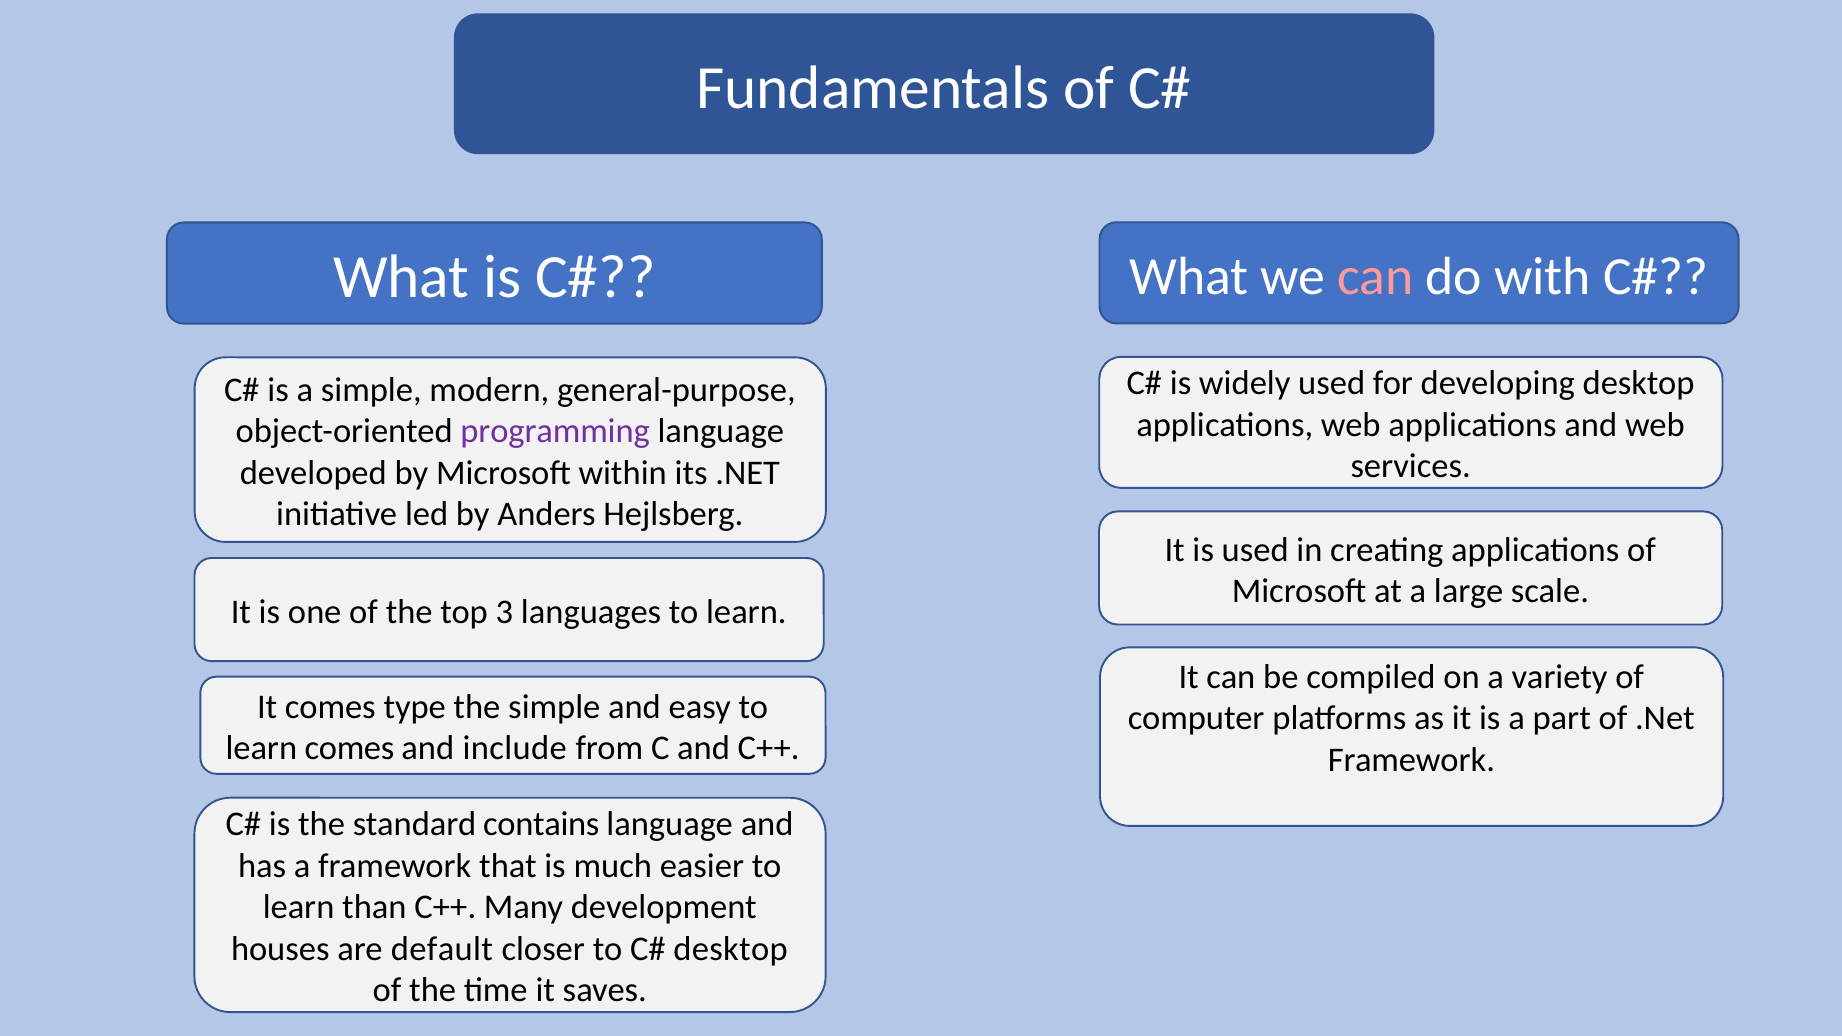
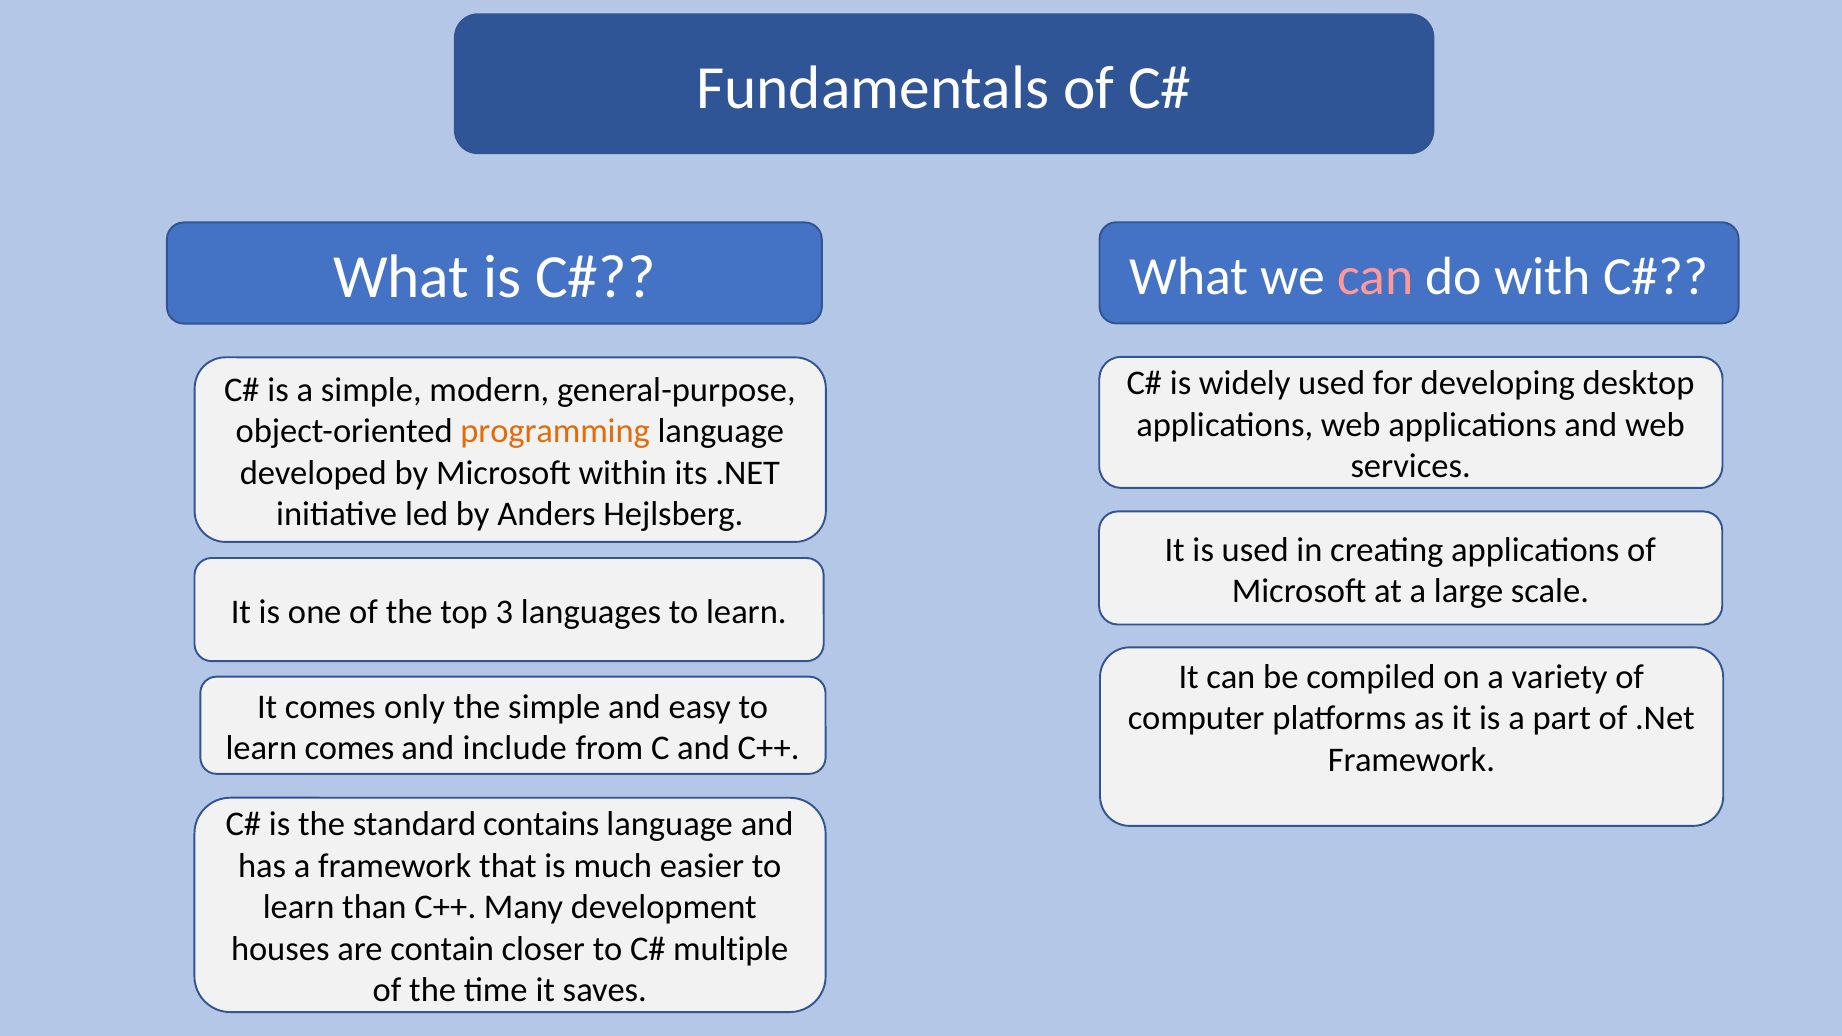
programming colour: purple -> orange
type: type -> only
default: default -> contain
desktop at (730, 949): desktop -> multiple
